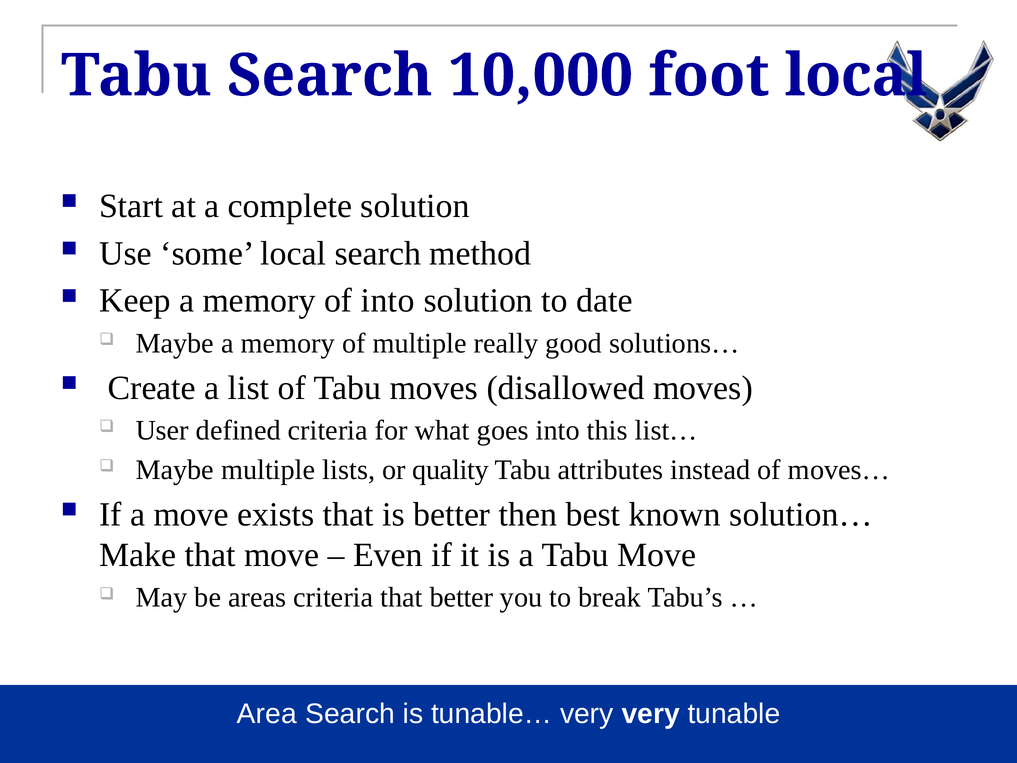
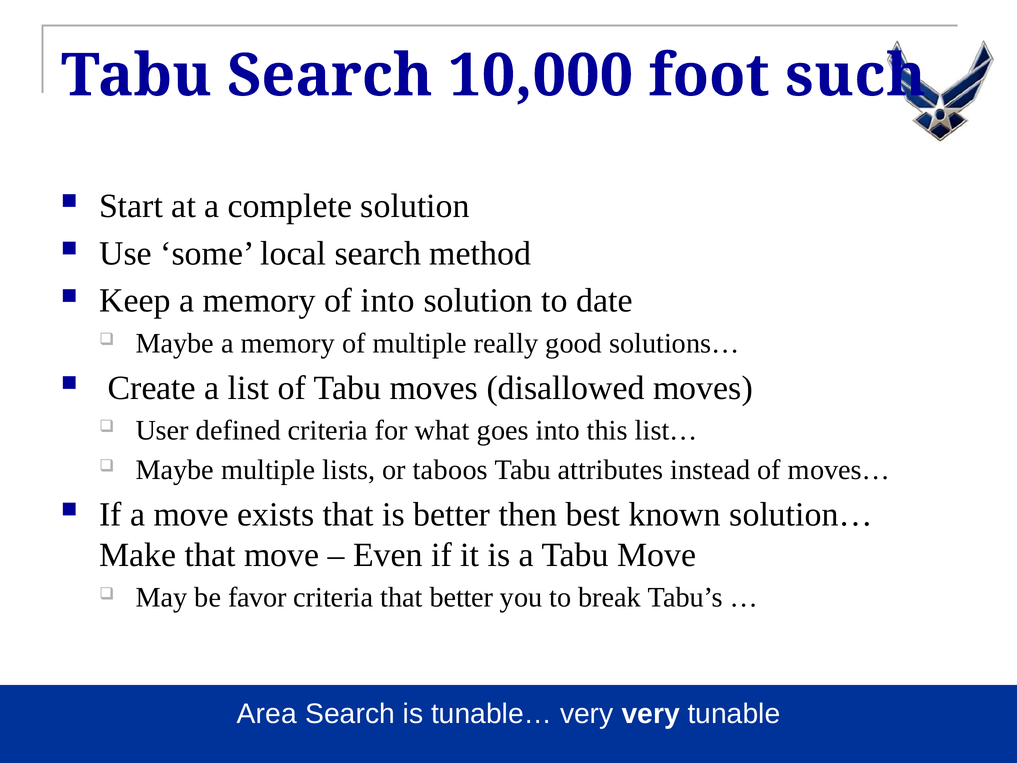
foot local: local -> such
quality: quality -> taboos
areas: areas -> favor
